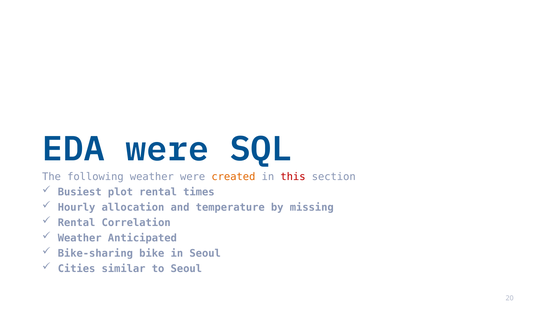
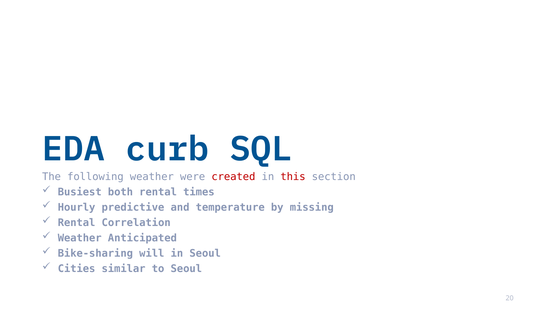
EDA were: were -> curb
created colour: orange -> red
plot: plot -> both
allocation: allocation -> predictive
bike: bike -> will
